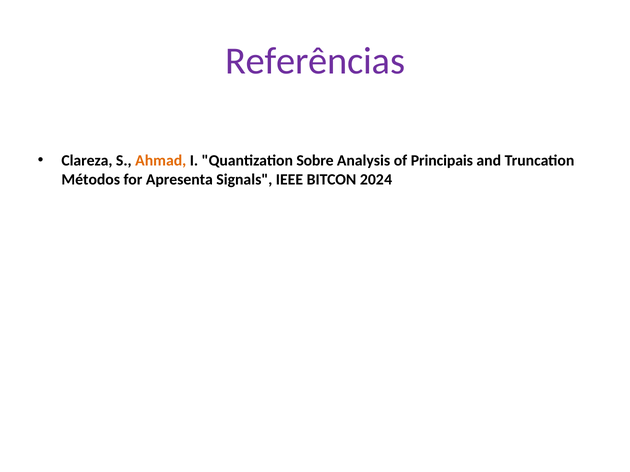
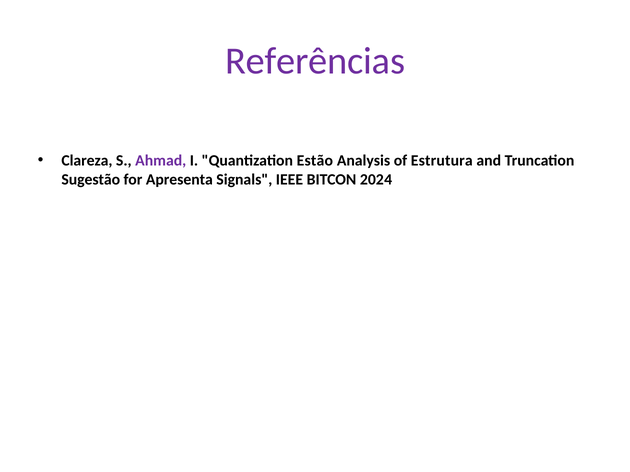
Ahmad colour: orange -> purple
Sobre: Sobre -> Estão
Principais: Principais -> Estrutura
Métodos: Métodos -> Sugestão
